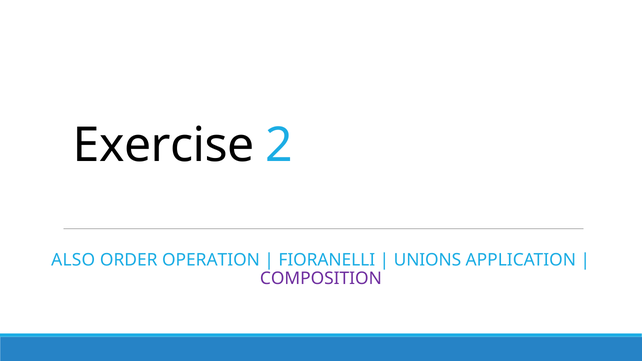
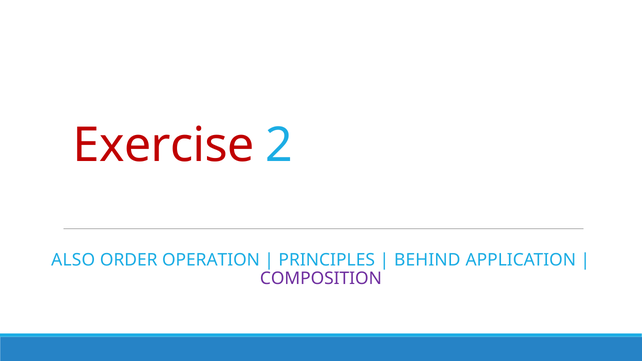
Exercise colour: black -> red
FIORANELLI: FIORANELLI -> PRINCIPLES
UNIONS: UNIONS -> BEHIND
